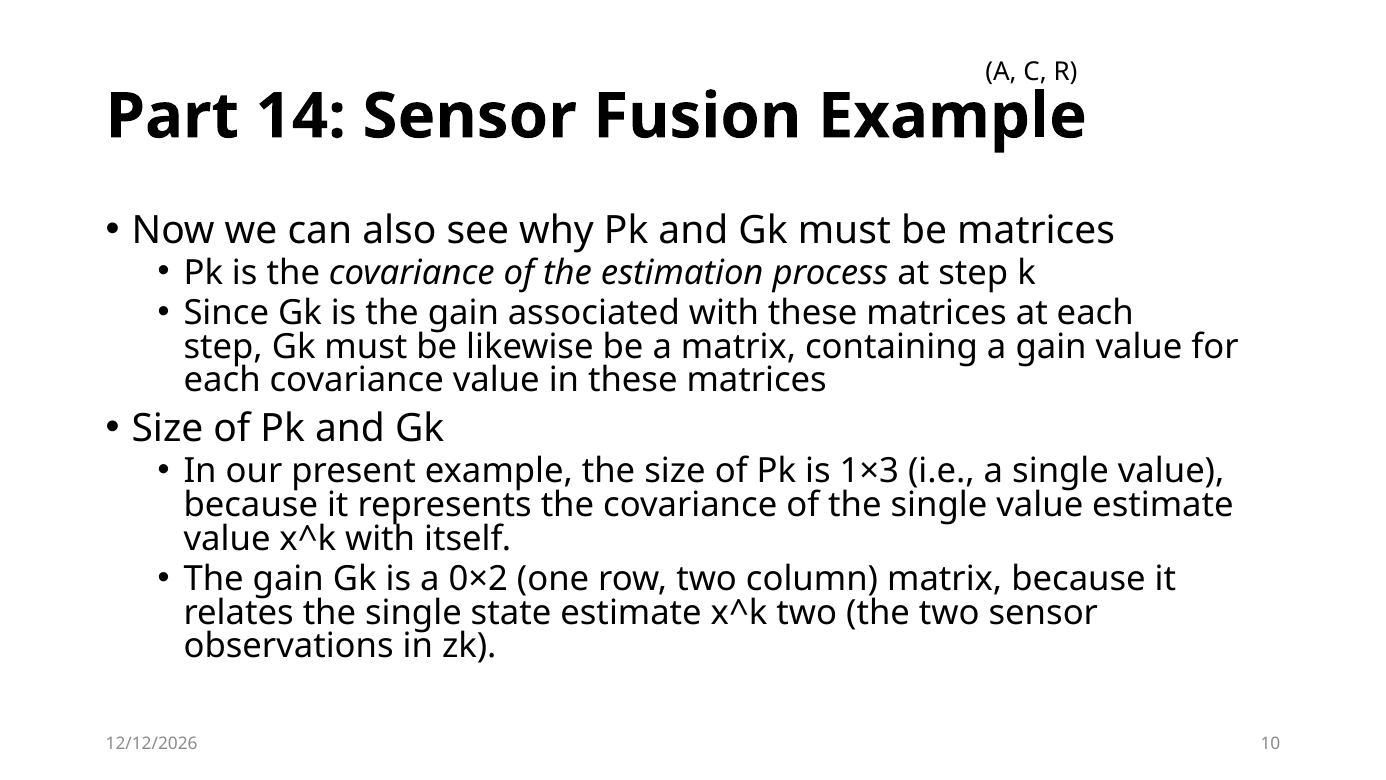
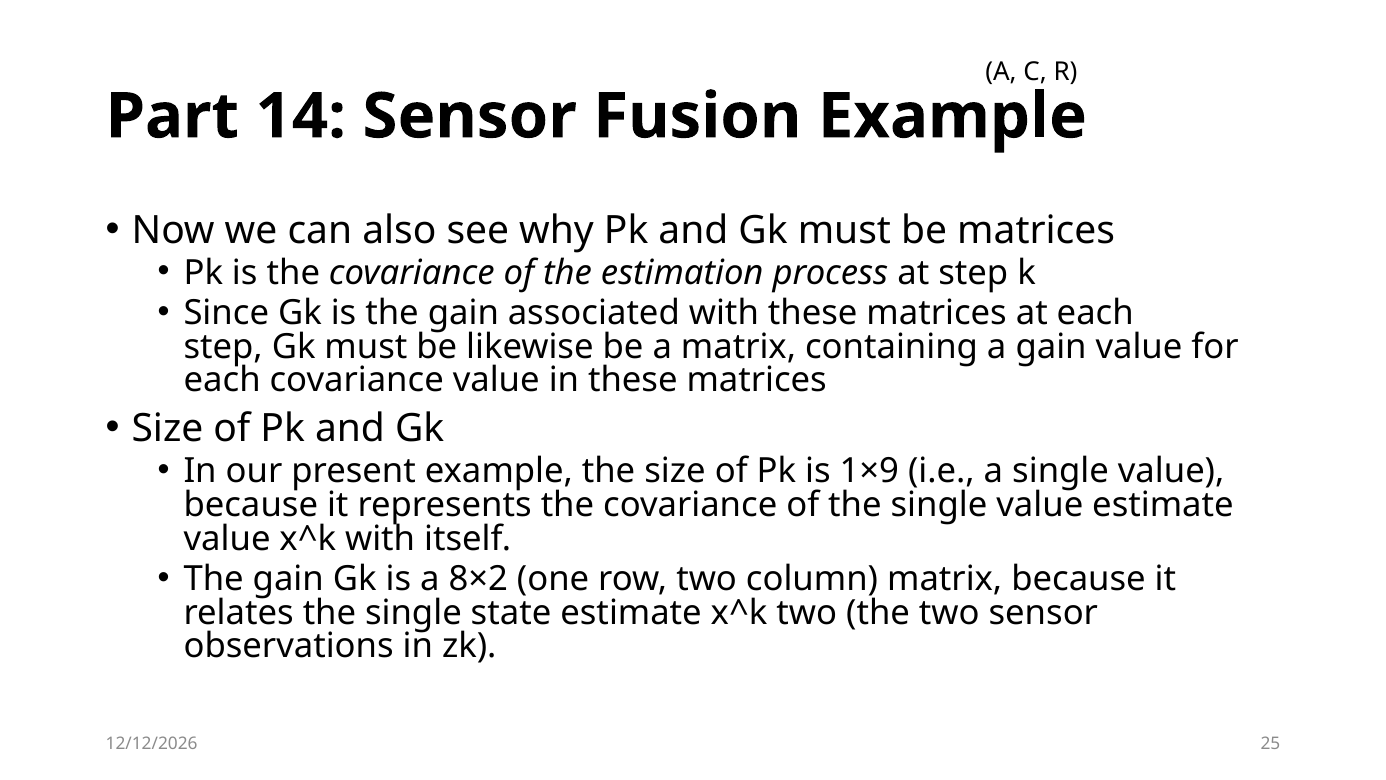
1×3: 1×3 -> 1×9
0×2: 0×2 -> 8×2
10: 10 -> 25
